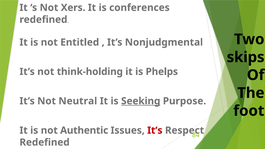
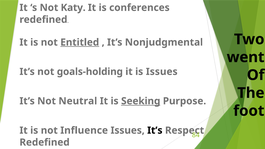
Xers: Xers -> Katy
Entitled underline: none -> present
skips: skips -> went
think-holding: think-holding -> goals-holding
is Phelps: Phelps -> Issues
Authentic: Authentic -> Influence
It’s at (155, 130) colour: red -> black
